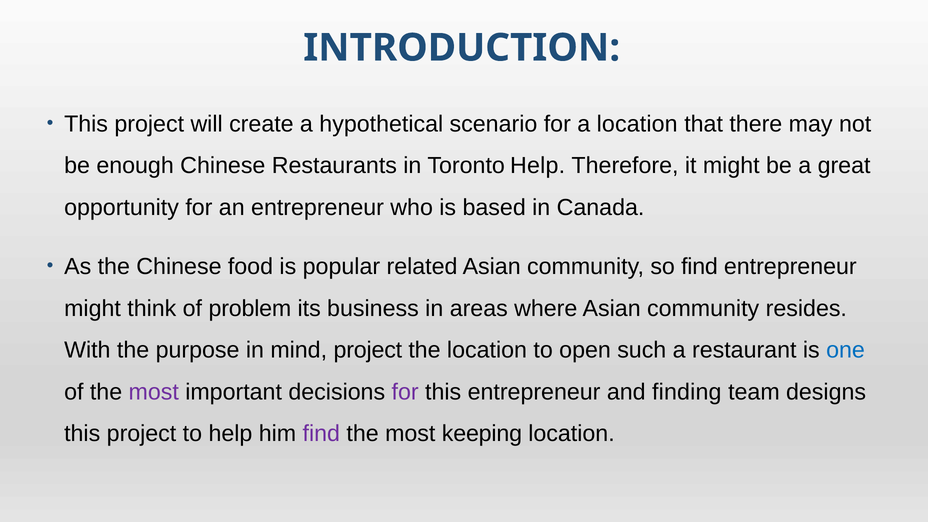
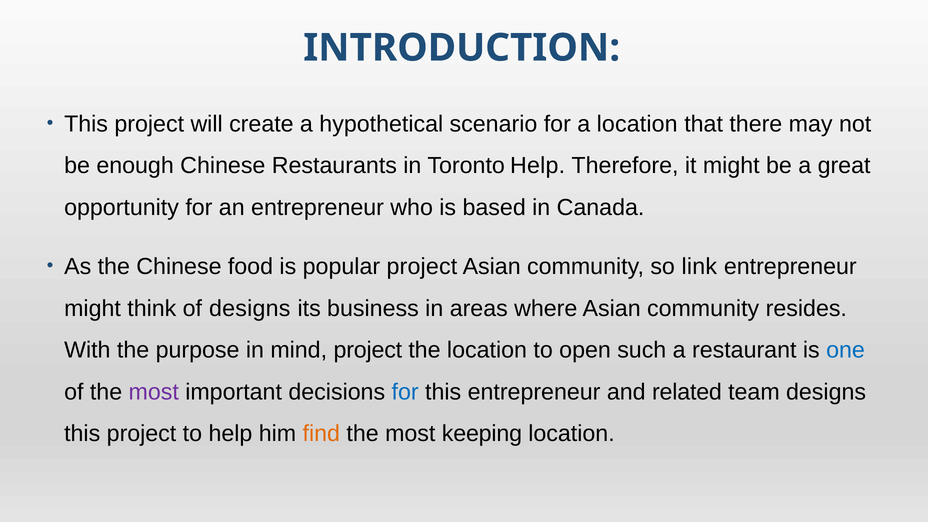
popular related: related -> project
so find: find -> link
of problem: problem -> designs
for at (405, 392) colour: purple -> blue
finding: finding -> related
find at (321, 434) colour: purple -> orange
